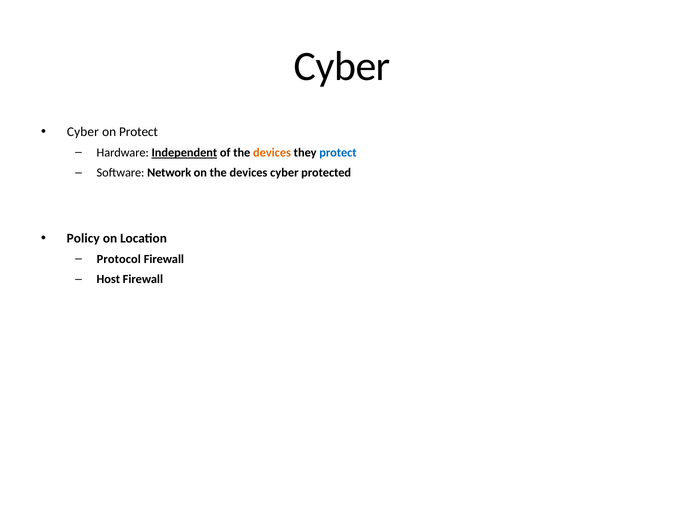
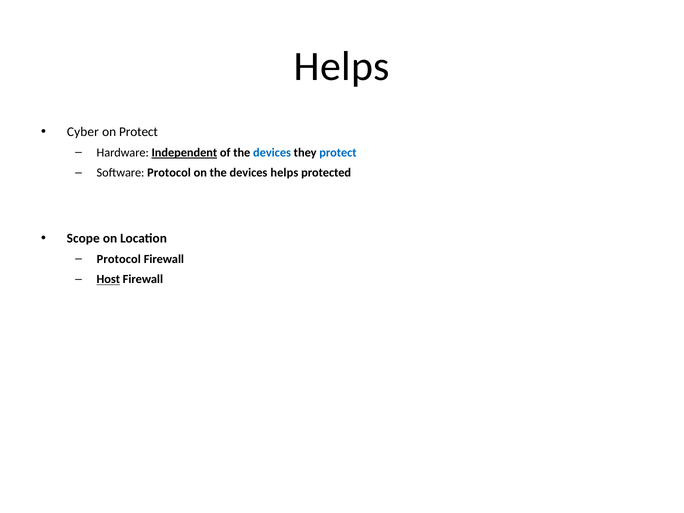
Cyber at (342, 66): Cyber -> Helps
devices at (272, 153) colour: orange -> blue
Software Network: Network -> Protocol
devices cyber: cyber -> helps
Policy: Policy -> Scope
Host underline: none -> present
